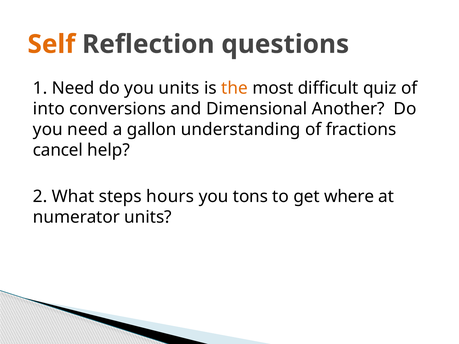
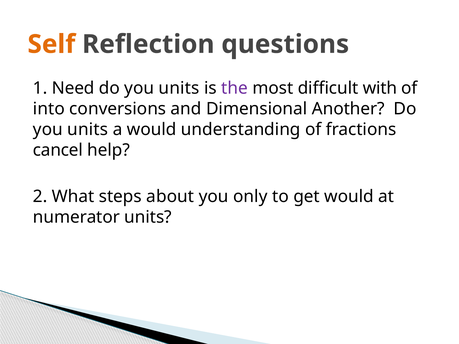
the colour: orange -> purple
quiz: quiz -> with
need at (88, 130): need -> units
a gallon: gallon -> would
hours: hours -> about
tons: tons -> only
get where: where -> would
